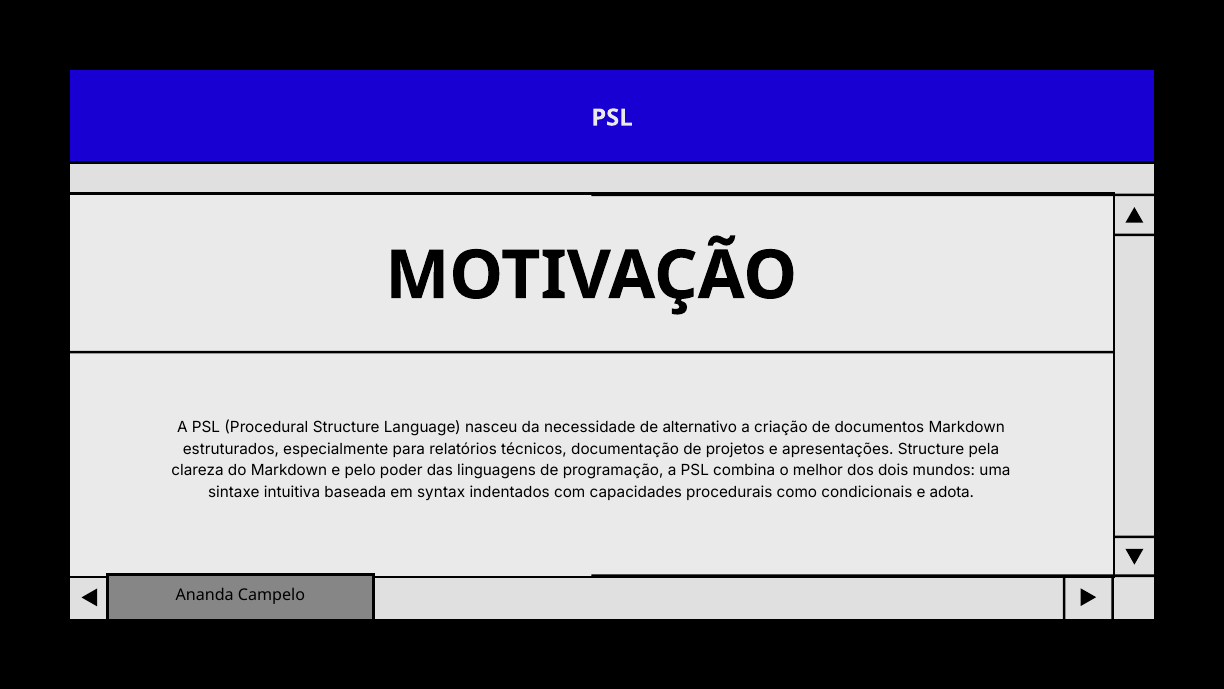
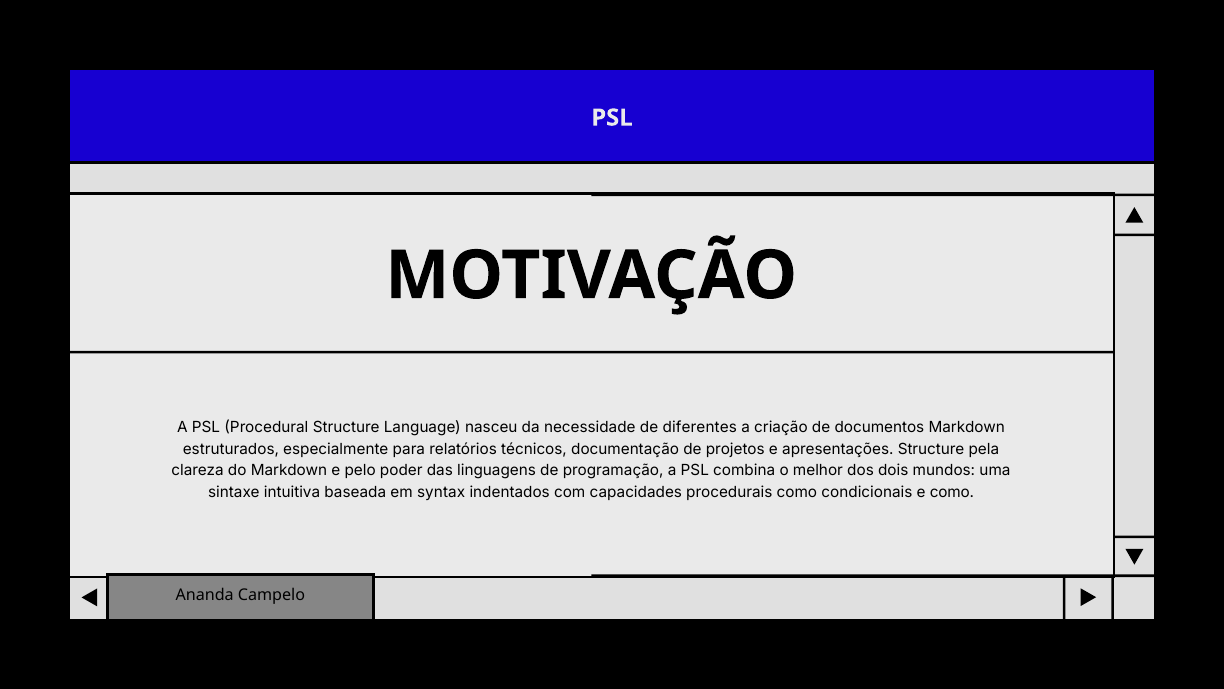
alternativo: alternativo -> diferentes
e adota: adota -> como
